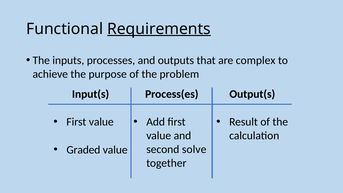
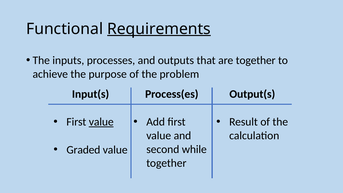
are complex: complex -> together
value at (101, 122) underline: none -> present
solve: solve -> while
